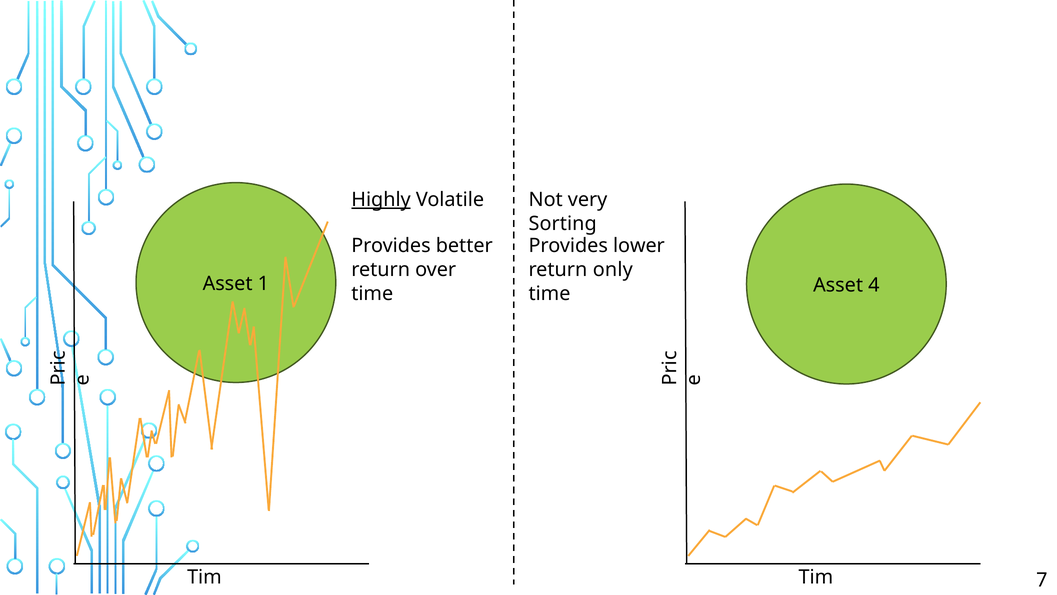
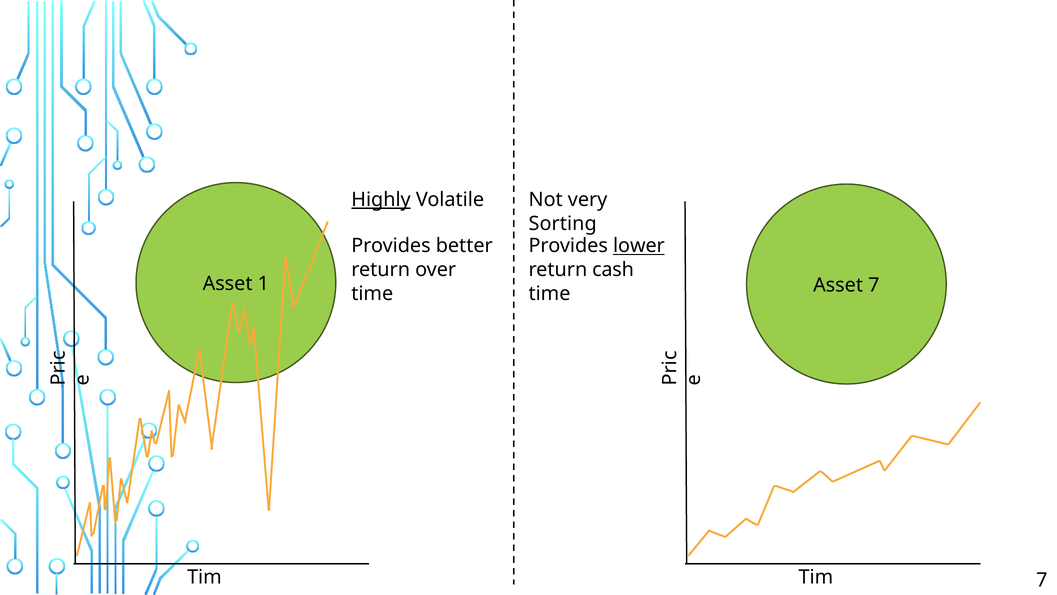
lower underline: none -> present
only: only -> cash
Asset 4: 4 -> 7
